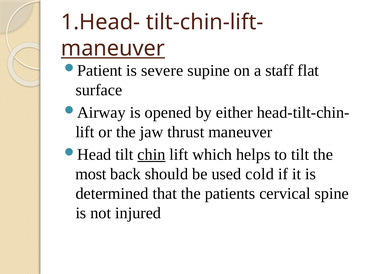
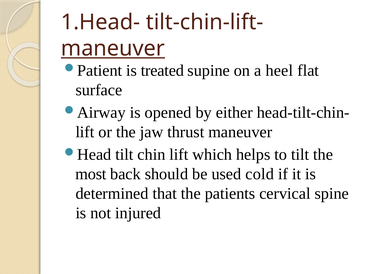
severe: severe -> treated
staff: staff -> heel
chin underline: present -> none
